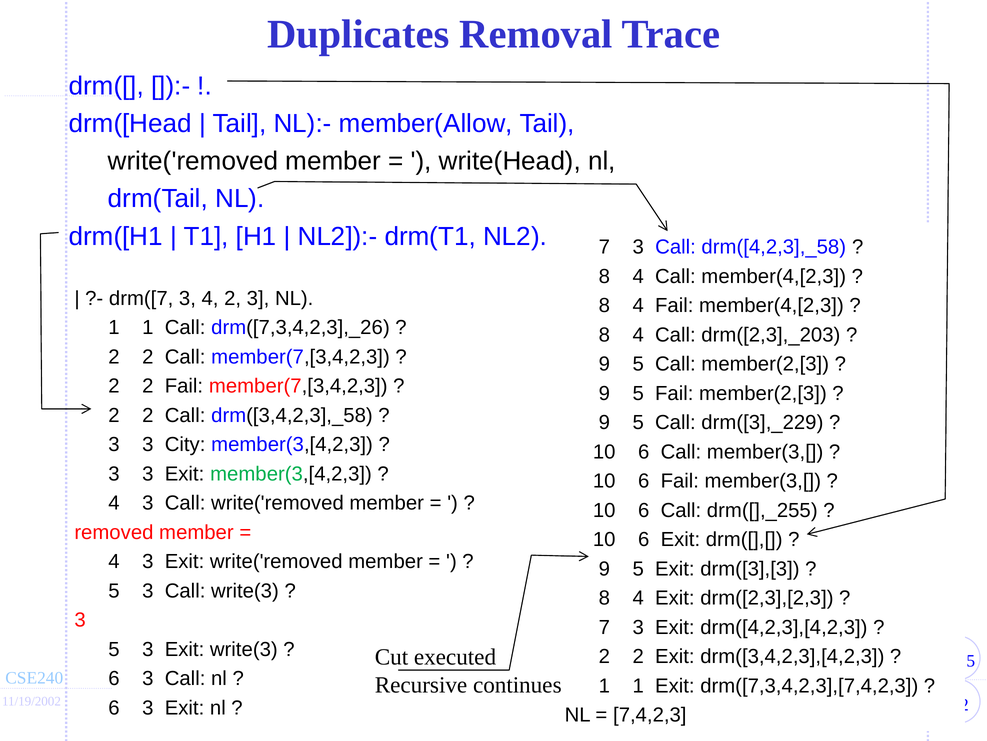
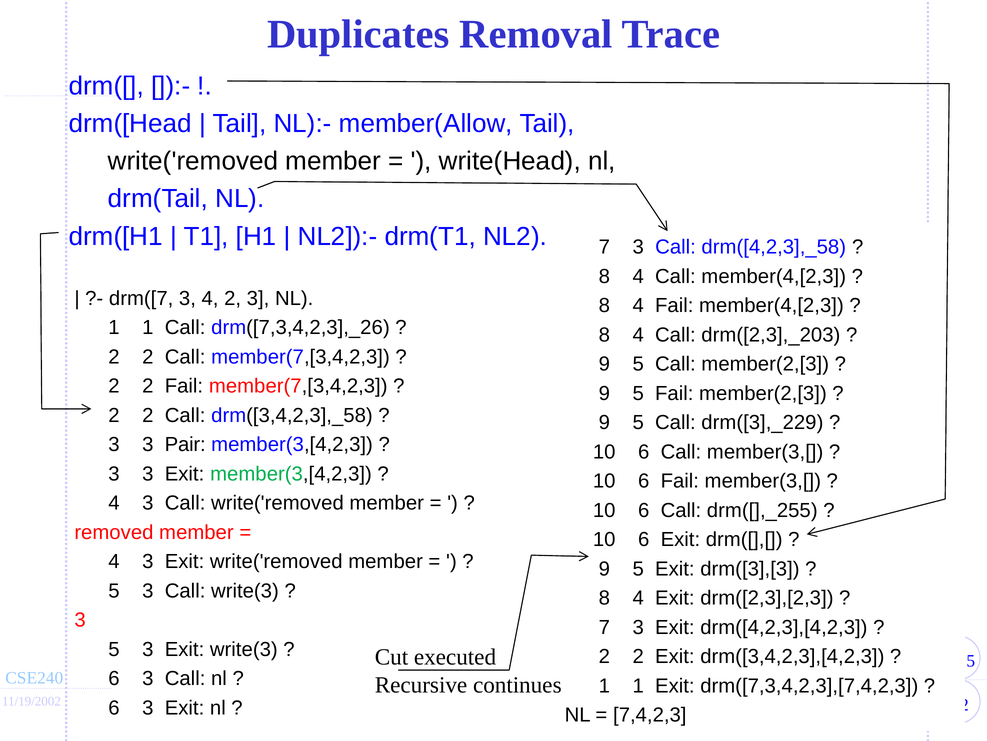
City: City -> Pair
